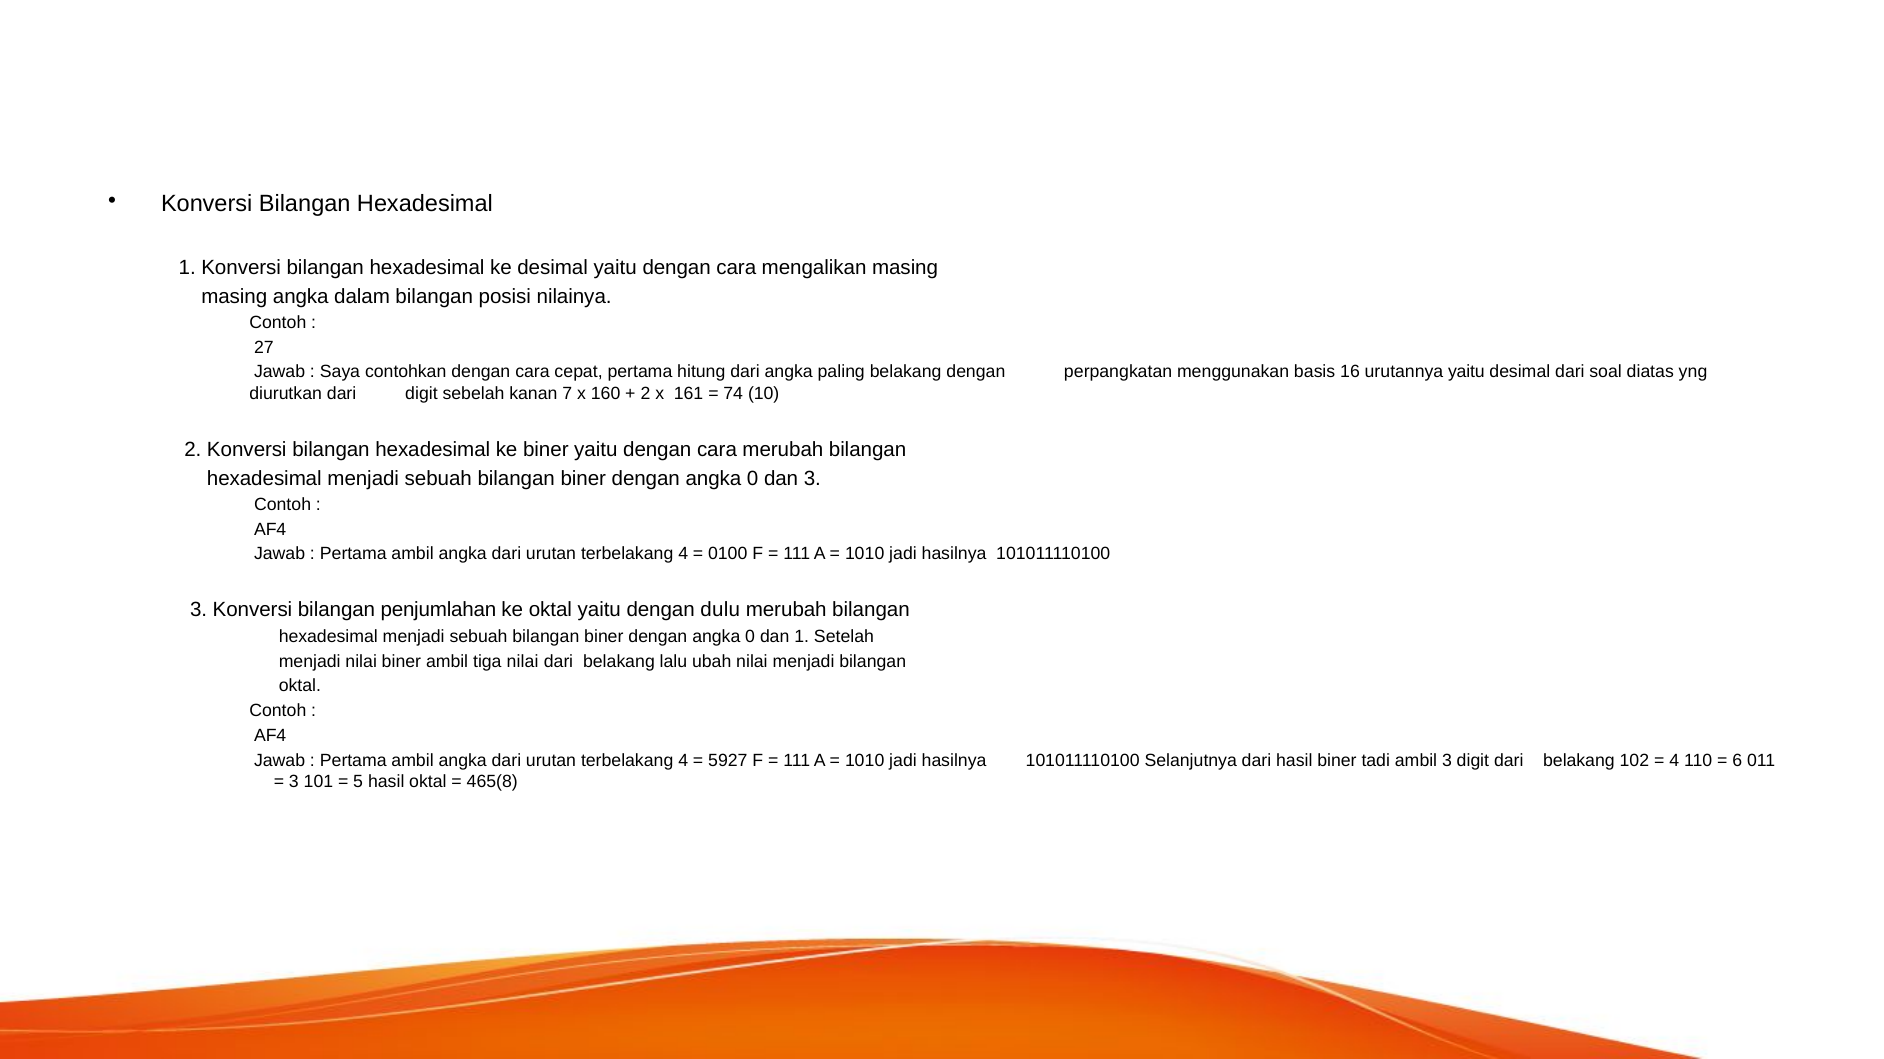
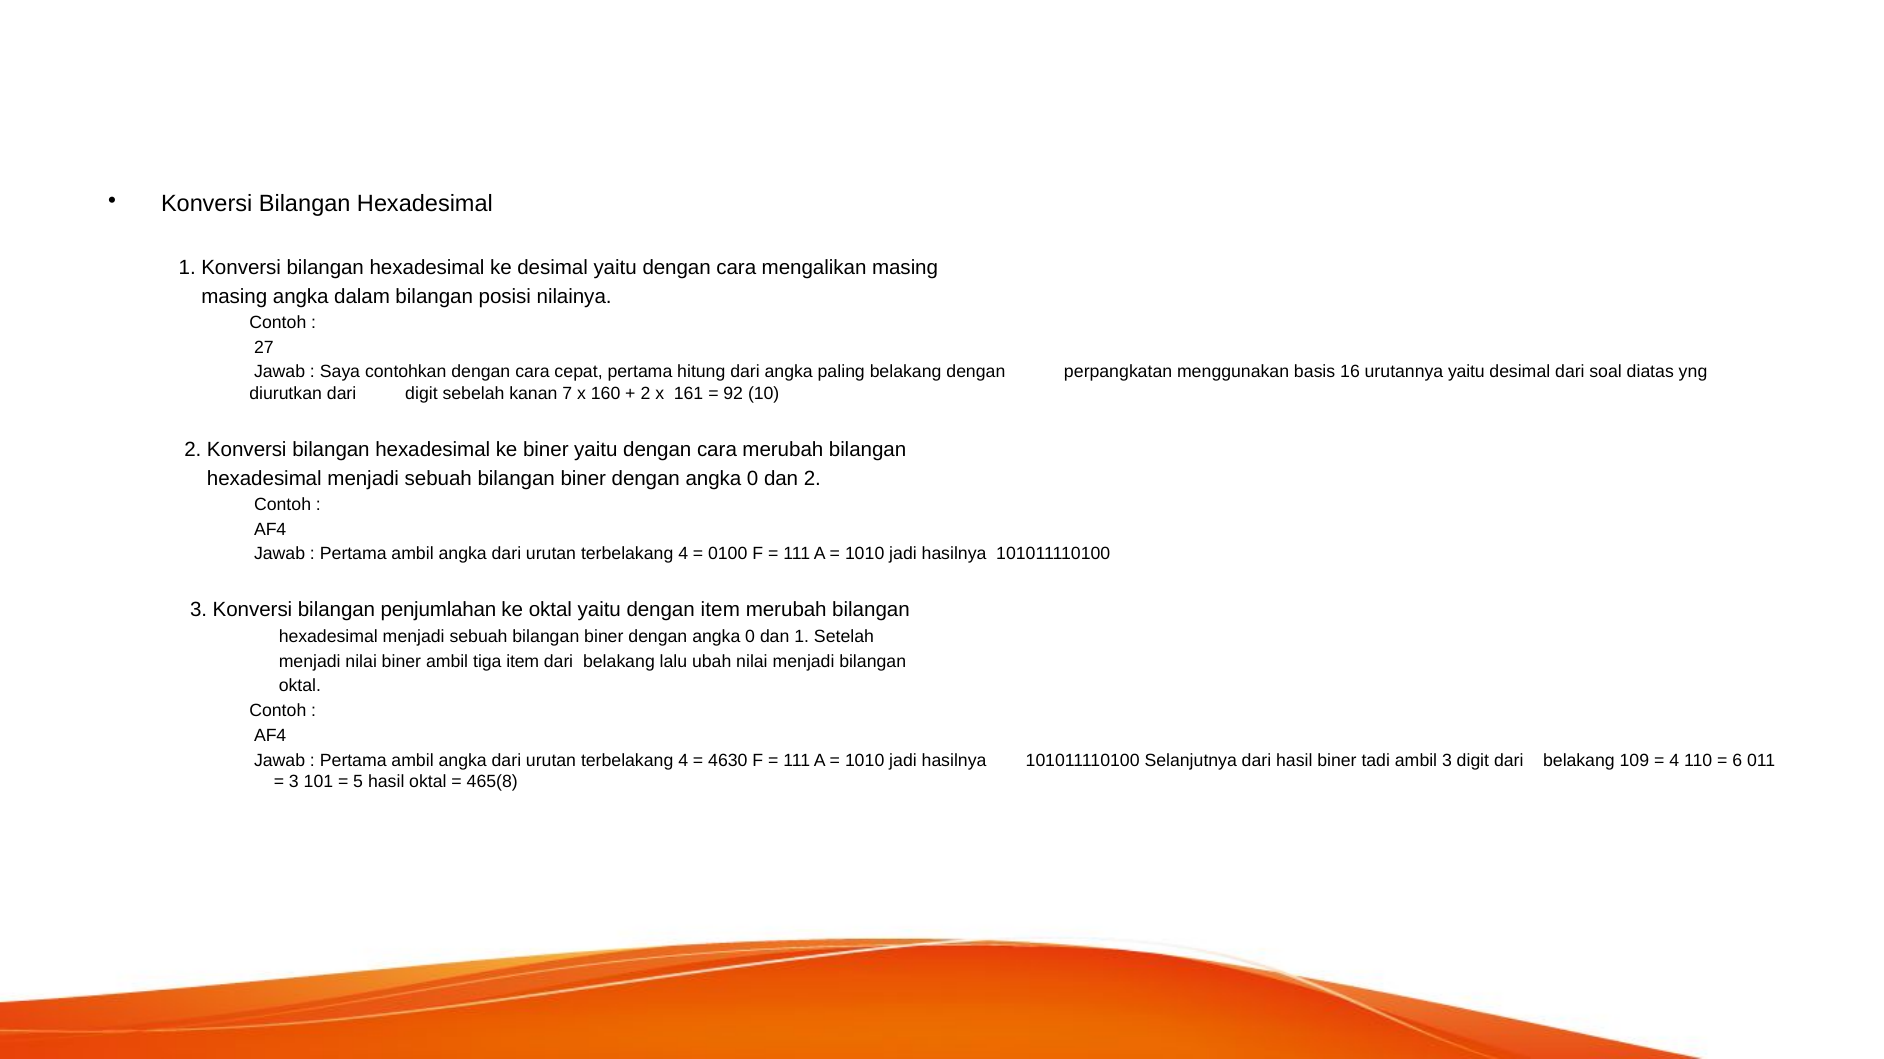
74: 74 -> 92
dan 3: 3 -> 2
dengan dulu: dulu -> item
tiga nilai: nilai -> item
5927: 5927 -> 4630
102: 102 -> 109
